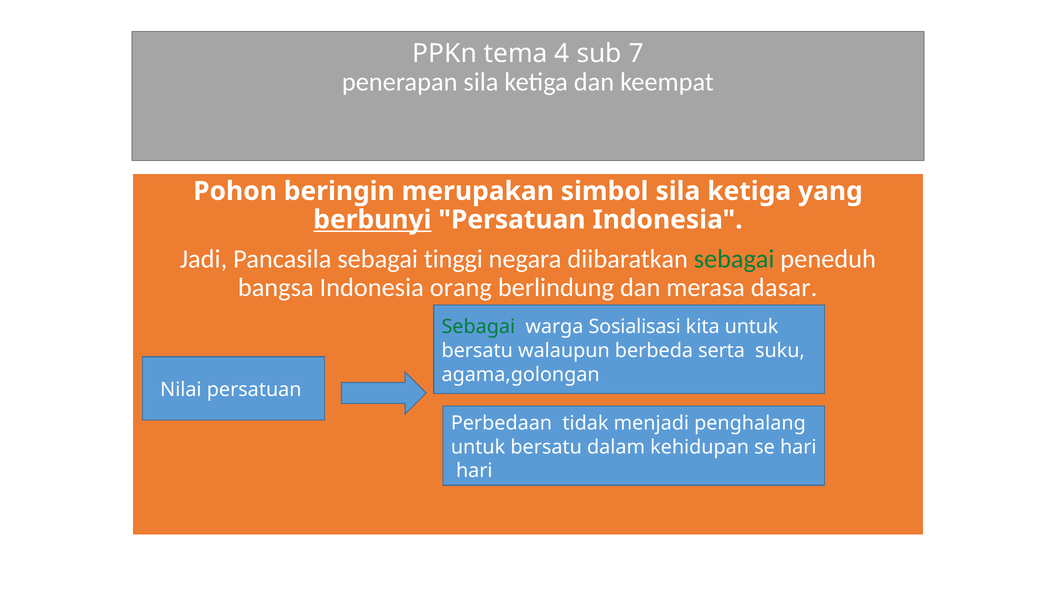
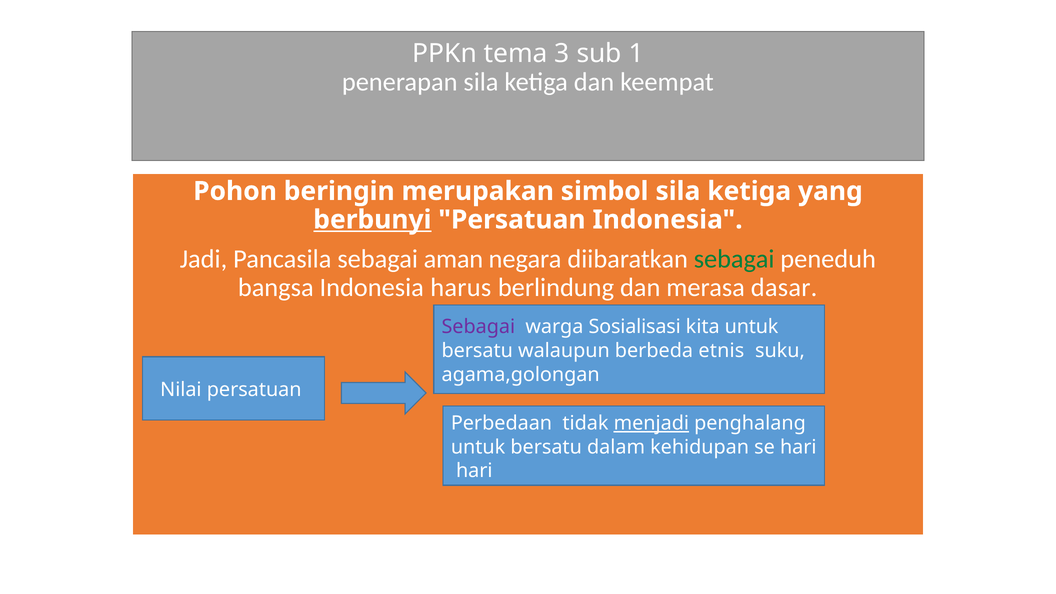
4: 4 -> 3
7: 7 -> 1
tinggi: tinggi -> aman
orang: orang -> harus
Sebagai at (478, 327) colour: green -> purple
serta: serta -> etnis
menjadi underline: none -> present
